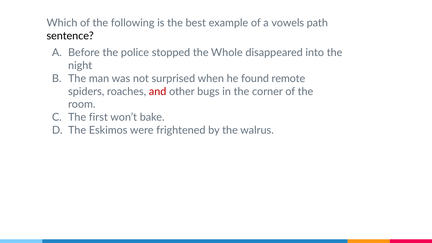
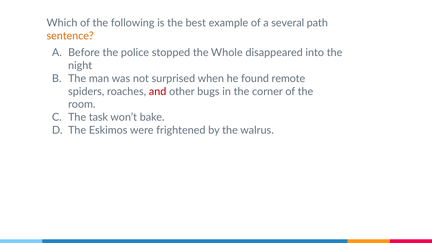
vowels: vowels -> several
sentence colour: black -> orange
first: first -> task
